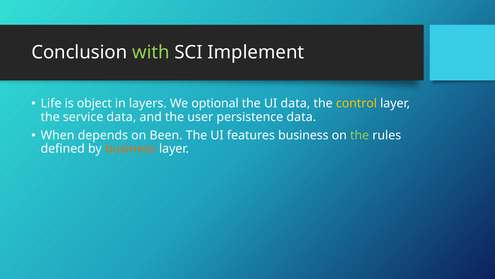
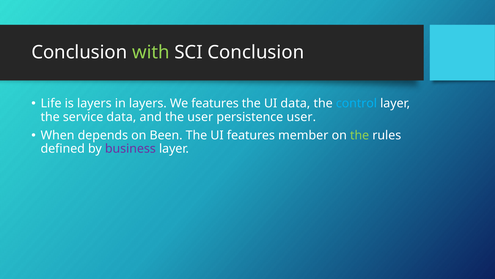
SCI Implement: Implement -> Conclusion
is object: object -> layers
We optional: optional -> features
control colour: yellow -> light blue
persistence data: data -> user
features business: business -> member
business at (130, 149) colour: orange -> purple
